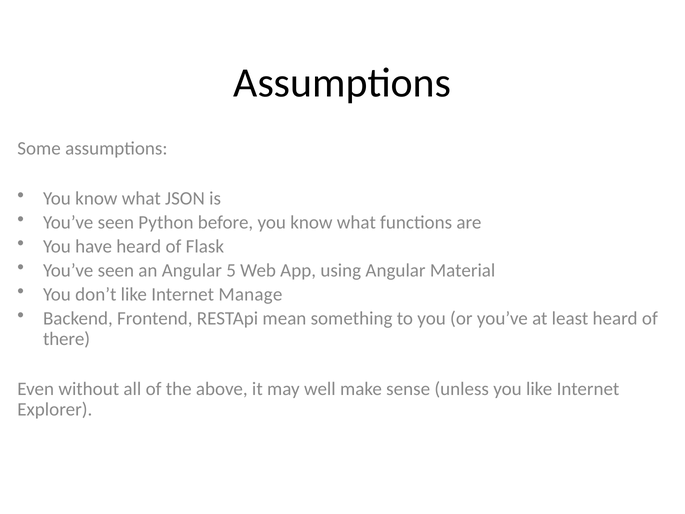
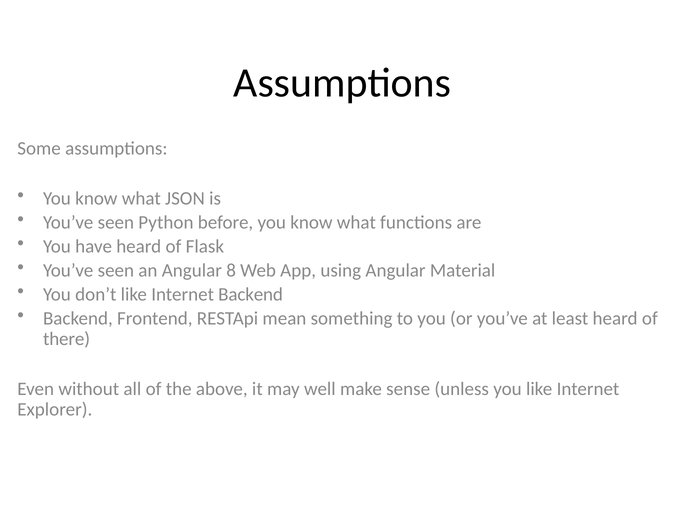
5: 5 -> 8
Internet Manage: Manage -> Backend
